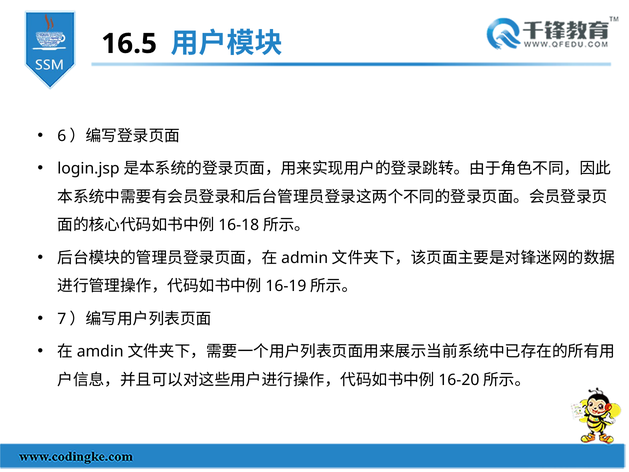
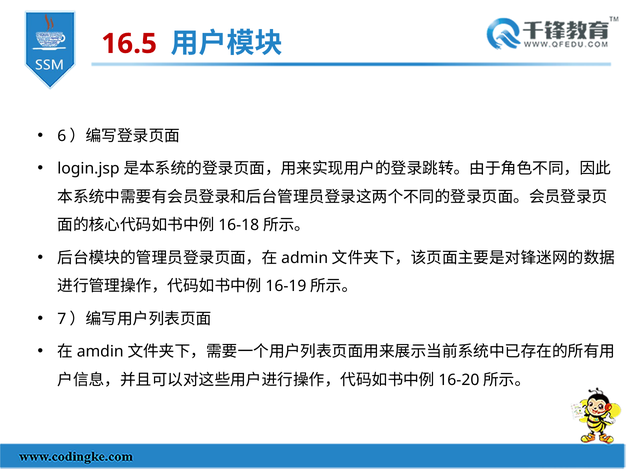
16.5 colour: black -> red
